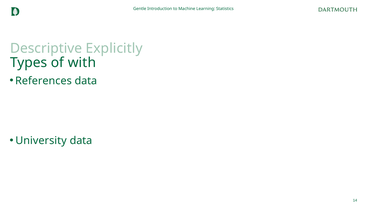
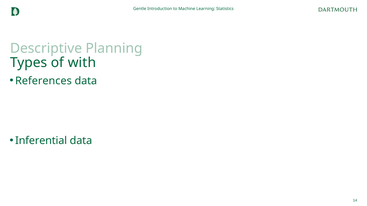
Explicitly: Explicitly -> Planning
University: University -> Inferential
